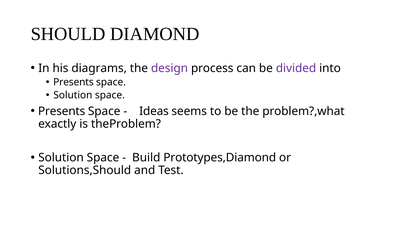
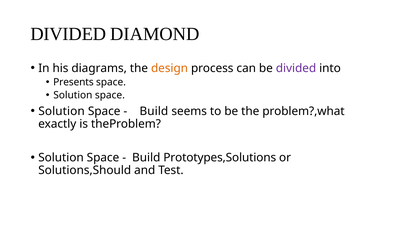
SHOULD at (68, 34): SHOULD -> DIVIDED
design colour: purple -> orange
Presents at (62, 111): Presents -> Solution
Ideas at (154, 111): Ideas -> Build
Prototypes,Diamond: Prototypes,Diamond -> Prototypes,Solutions
